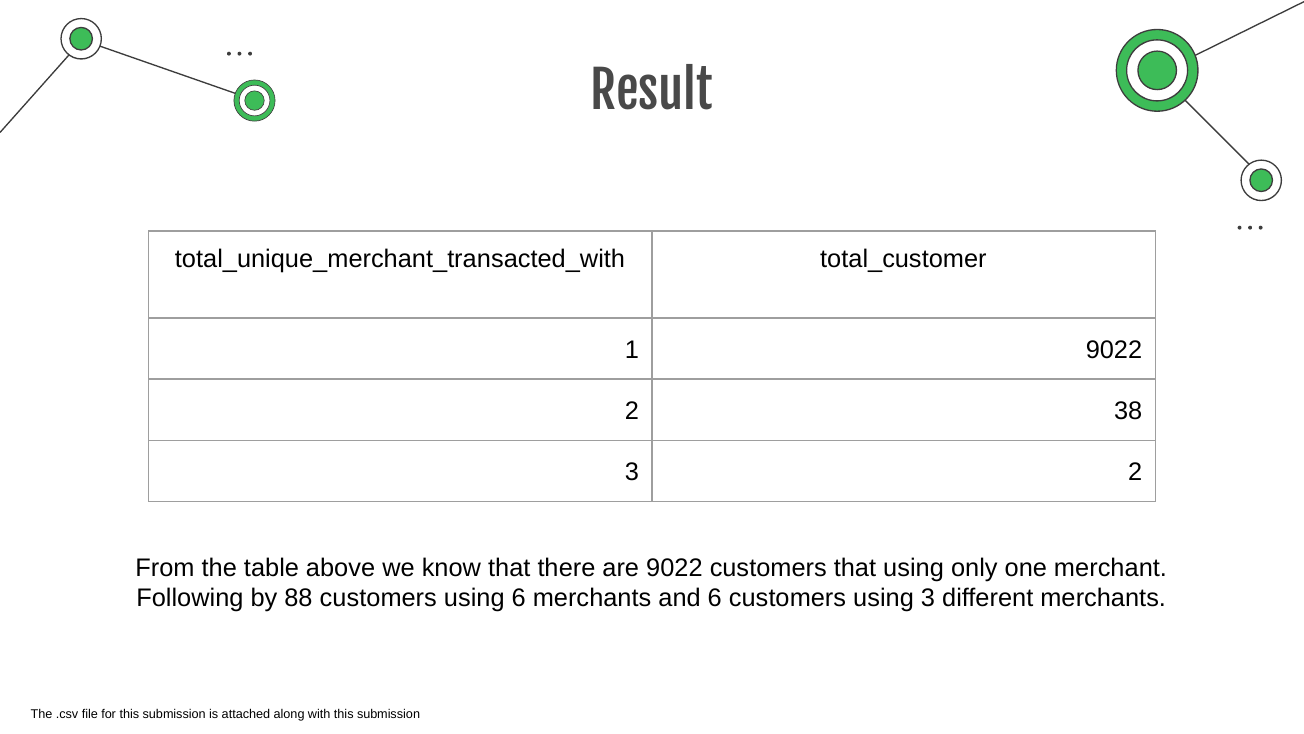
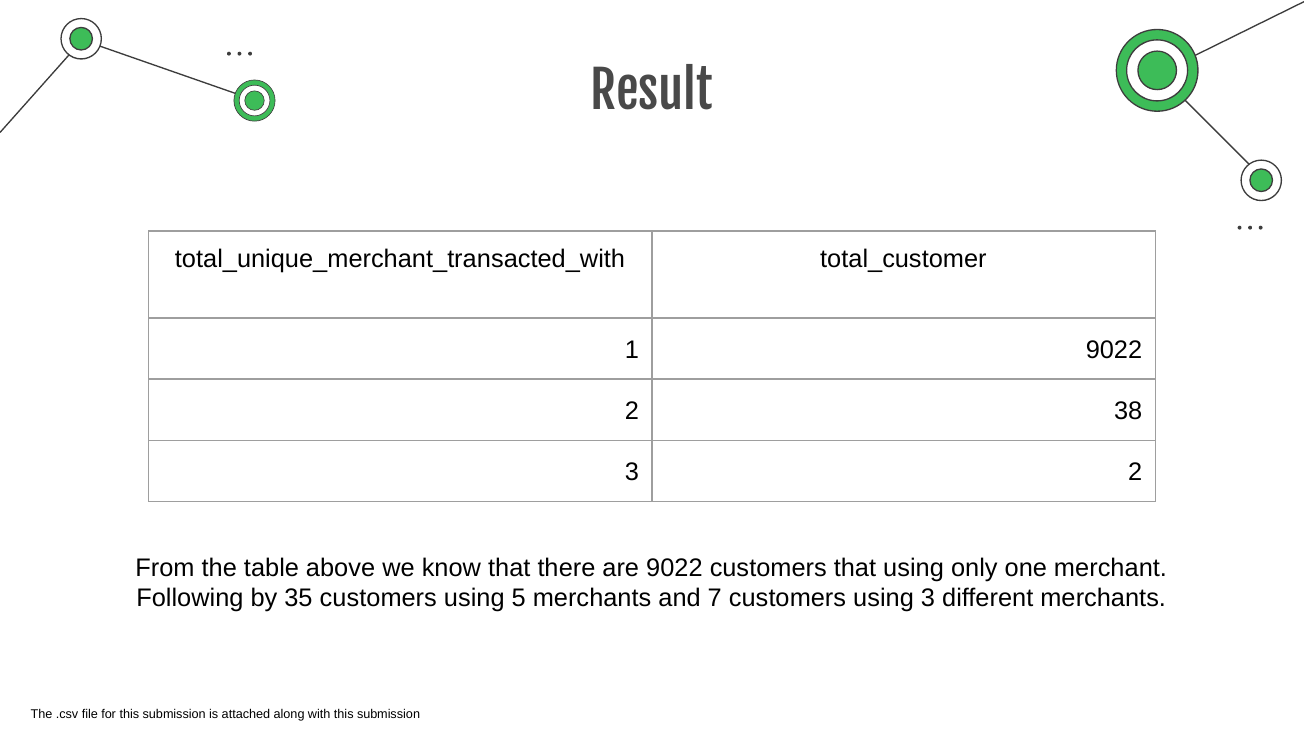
88: 88 -> 35
using 6: 6 -> 5
and 6: 6 -> 7
